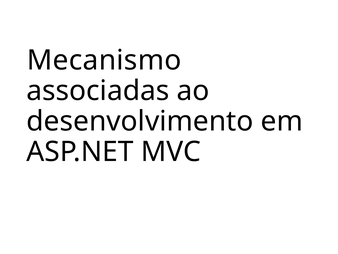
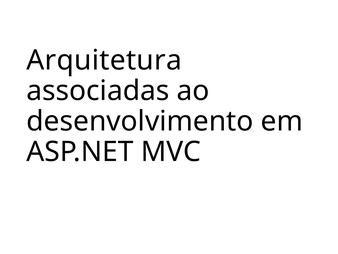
Mecanismo: Mecanismo -> Arquitetura
